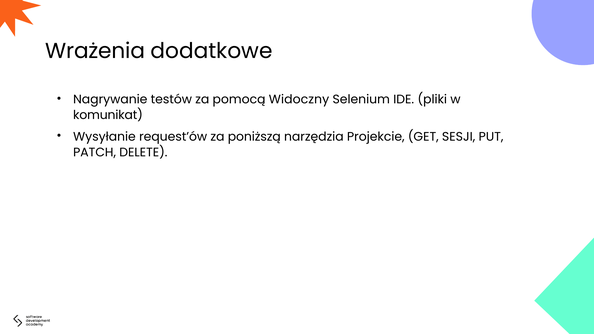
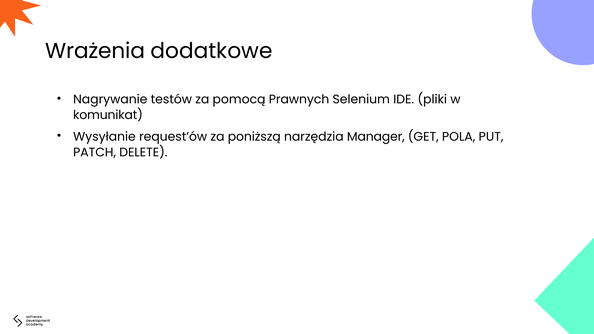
Widoczny: Widoczny -> Prawnych
Projekcie: Projekcie -> Manager
SESJI: SESJI -> POLA
